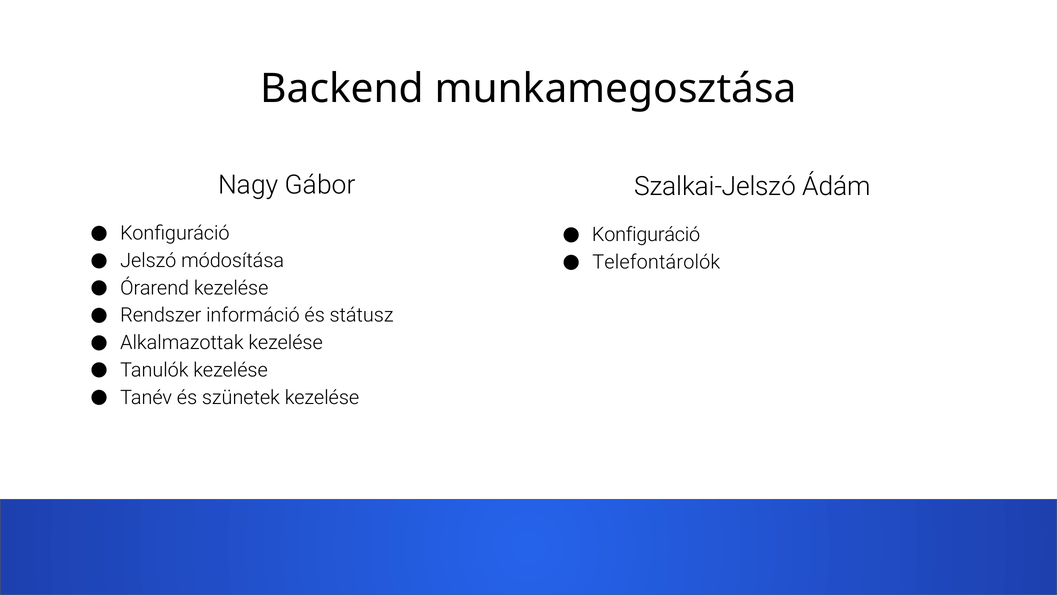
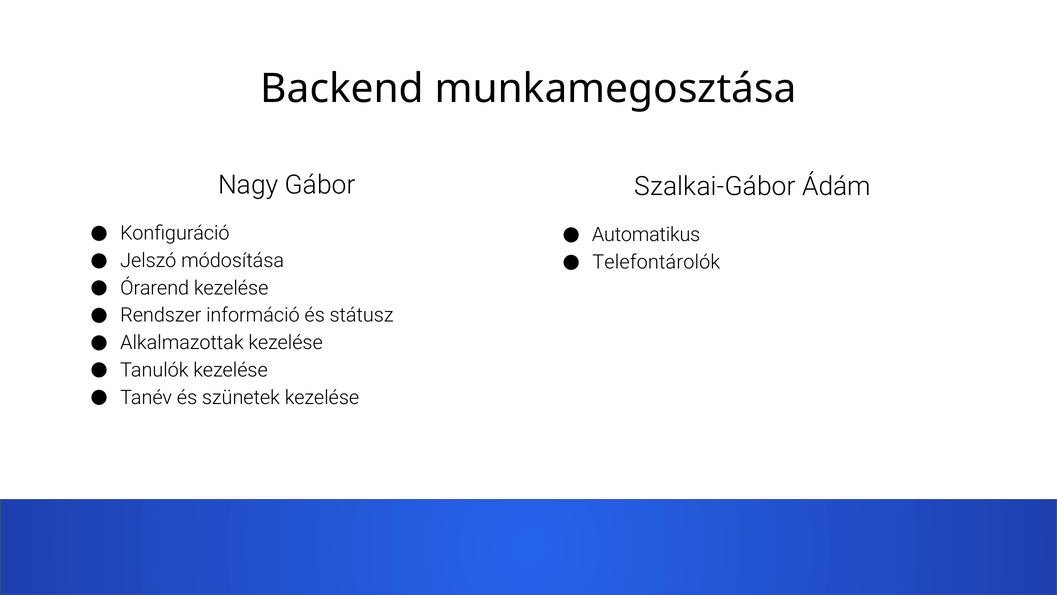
Szalkai-Jelszó: Szalkai-Jelszó -> Szalkai-Gábor
Konfiguráció at (646, 235): Konfiguráció -> Automatikus
